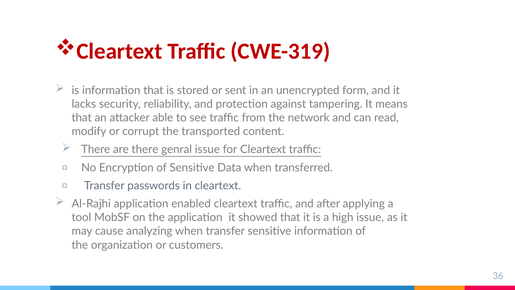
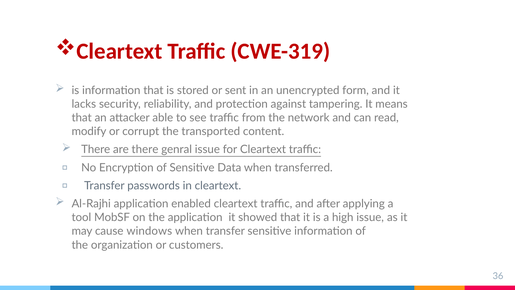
analyzing: analyzing -> windows
